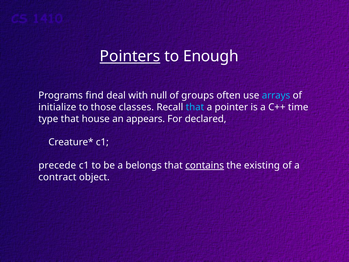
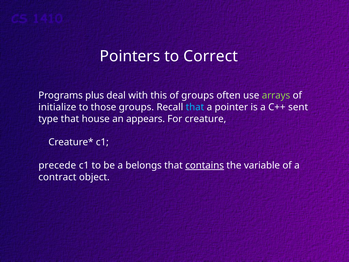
Pointers underline: present -> none
Enough: Enough -> Correct
find: find -> plus
null: null -> this
arrays colour: light blue -> light green
those classes: classes -> groups
time: time -> sent
declared: declared -> creature
existing: existing -> variable
